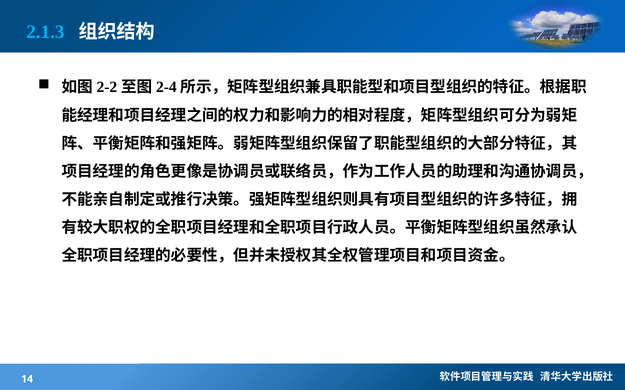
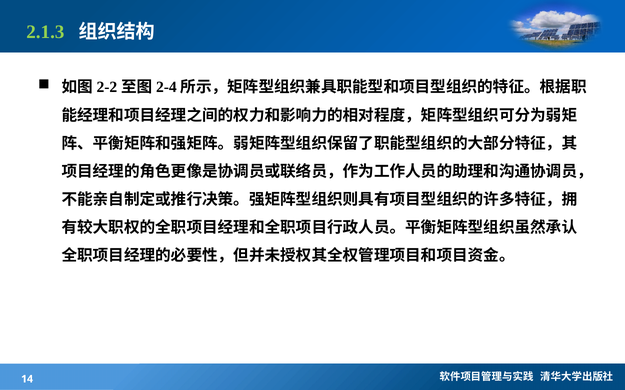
2.1.3 colour: light blue -> light green
